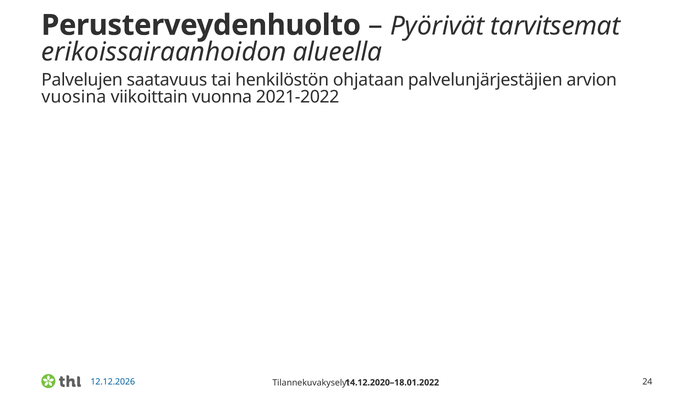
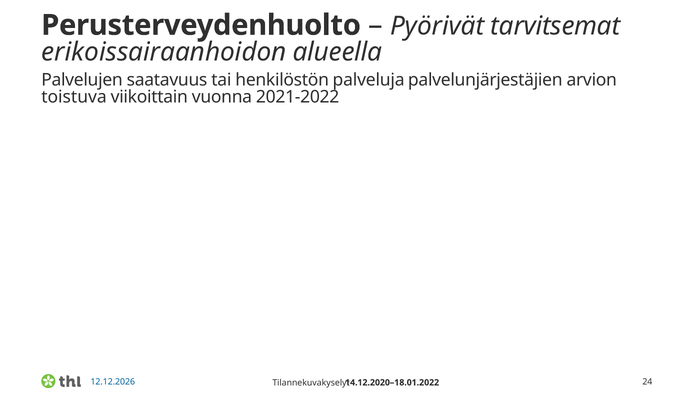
ohjataan: ohjataan -> palveluja
vuosina: vuosina -> toistuva
